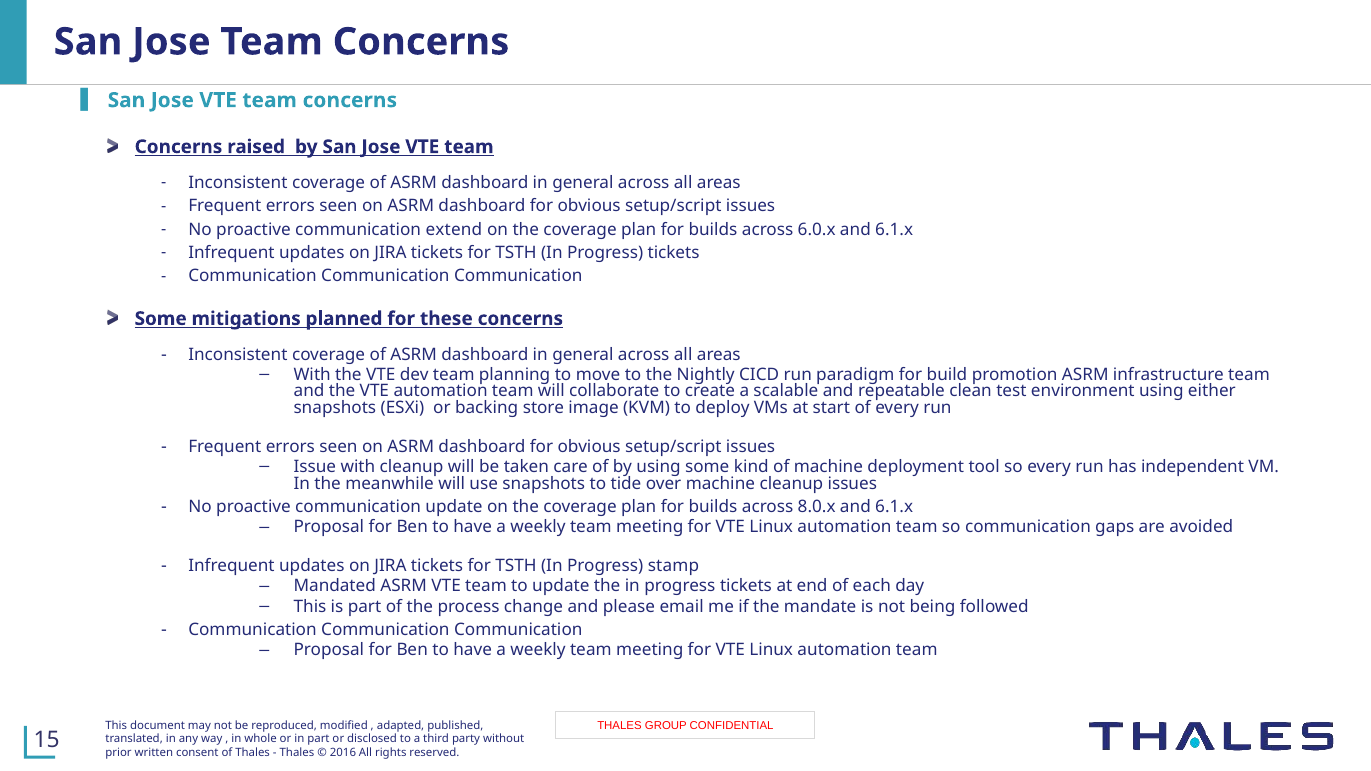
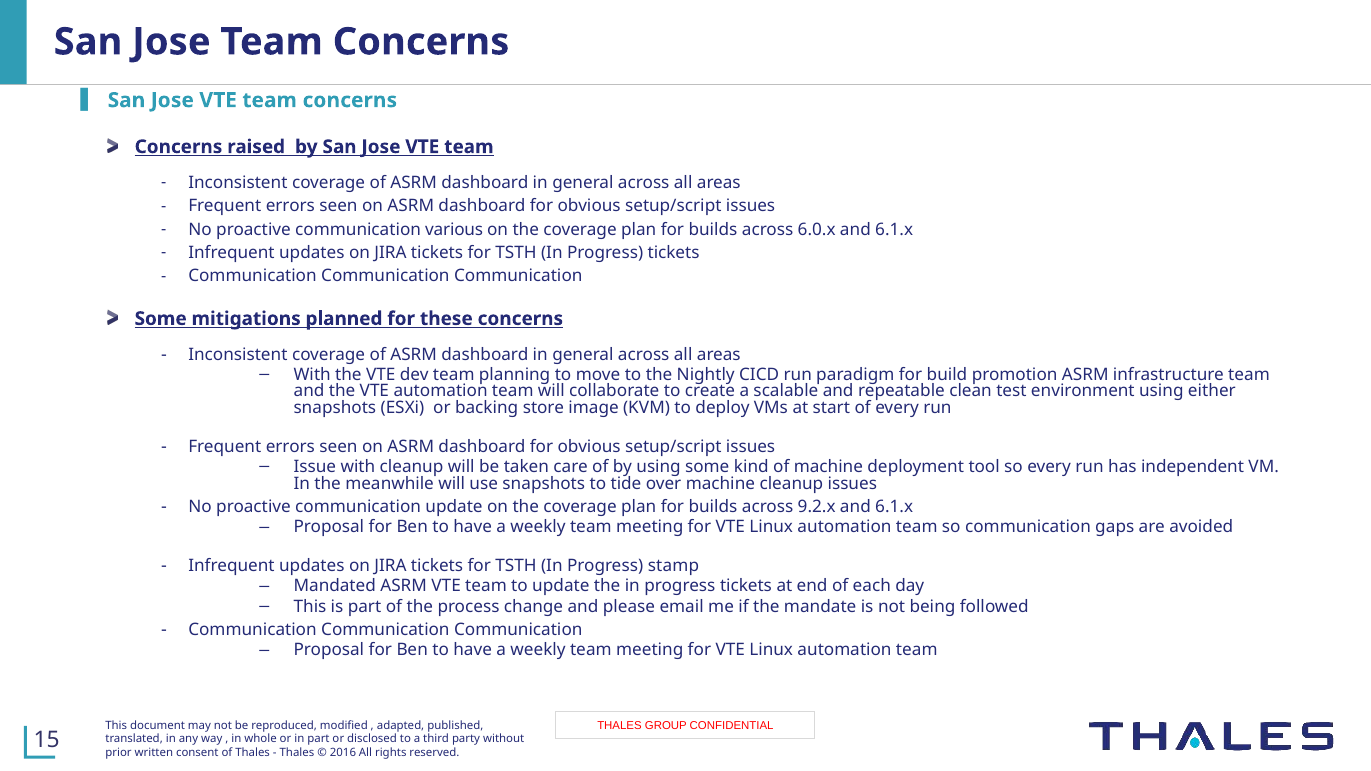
extend: extend -> various
8.0.x: 8.0.x -> 9.2.x
